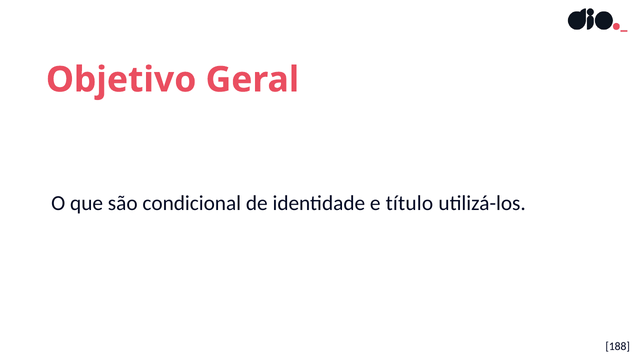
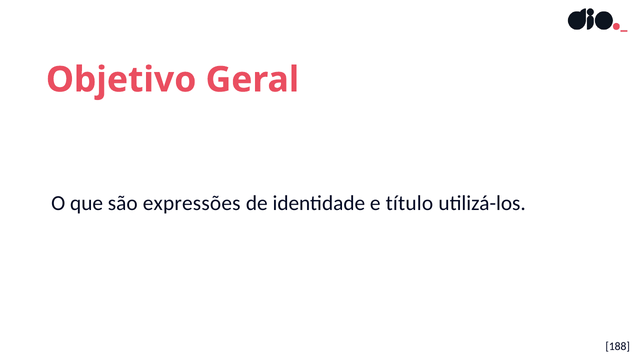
condicional: condicional -> expressões
